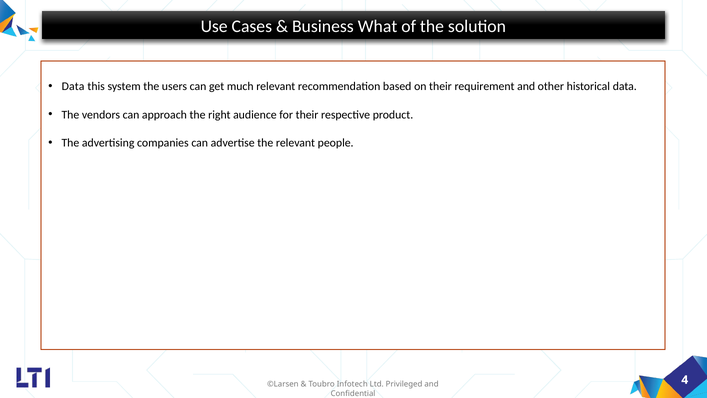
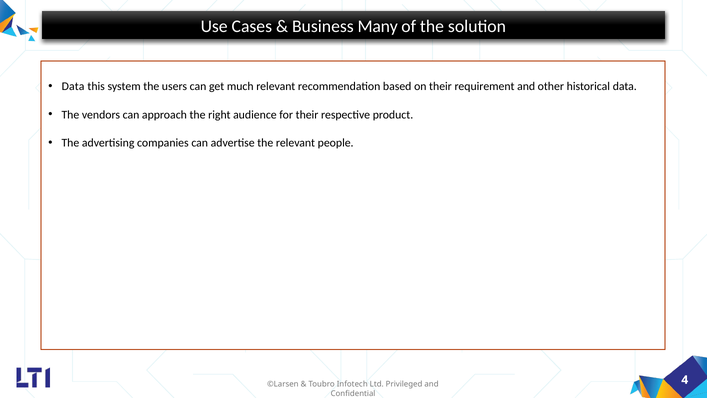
What: What -> Many
